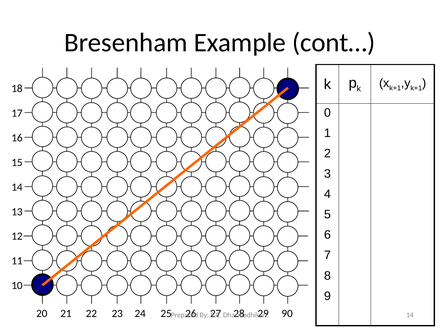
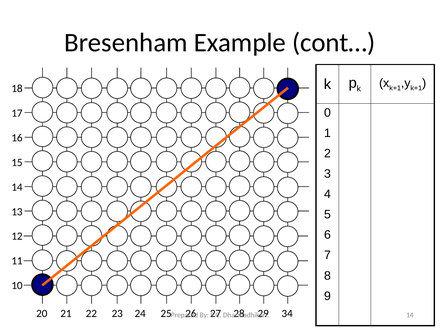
90: 90 -> 34
